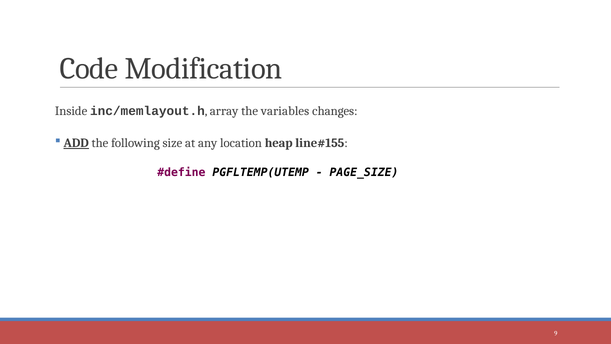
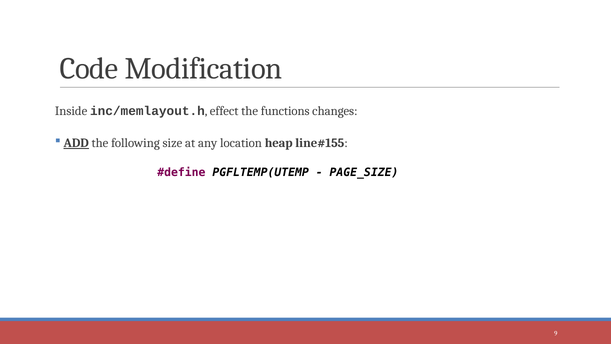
array: array -> effect
variables: variables -> functions
